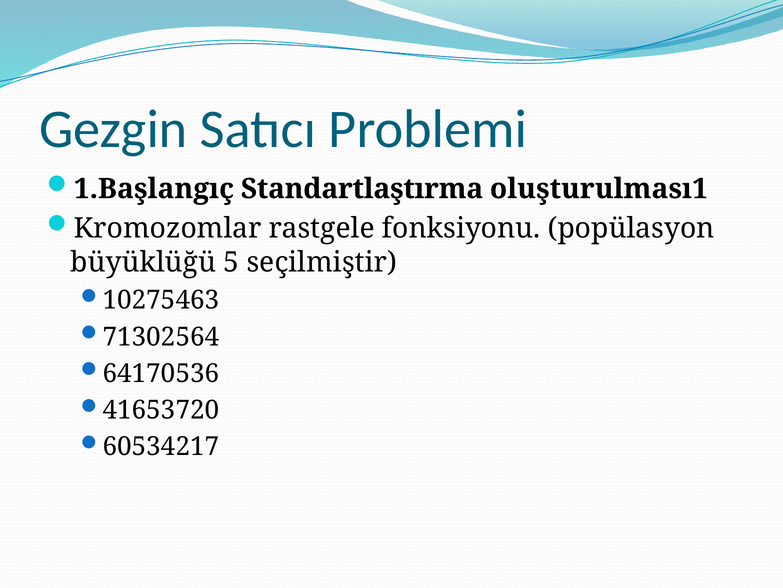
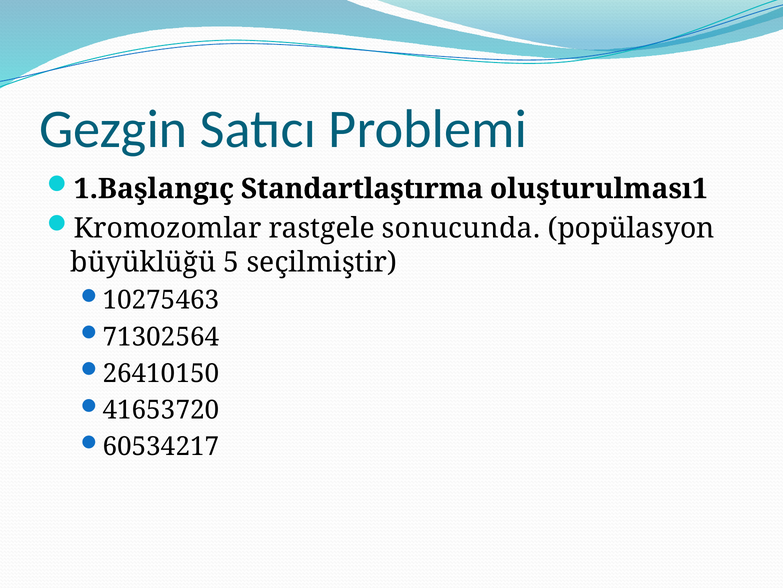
fonksiyonu: fonksiyonu -> sonucunda
64170536: 64170536 -> 26410150
